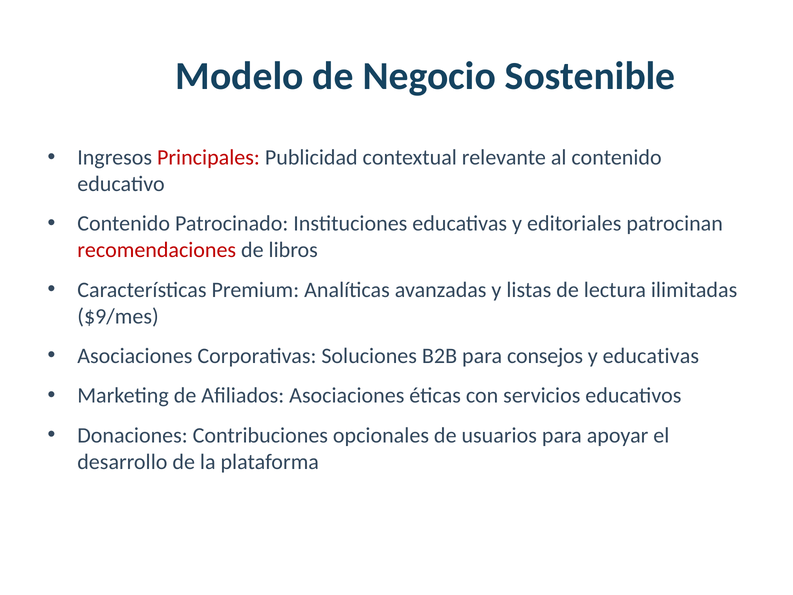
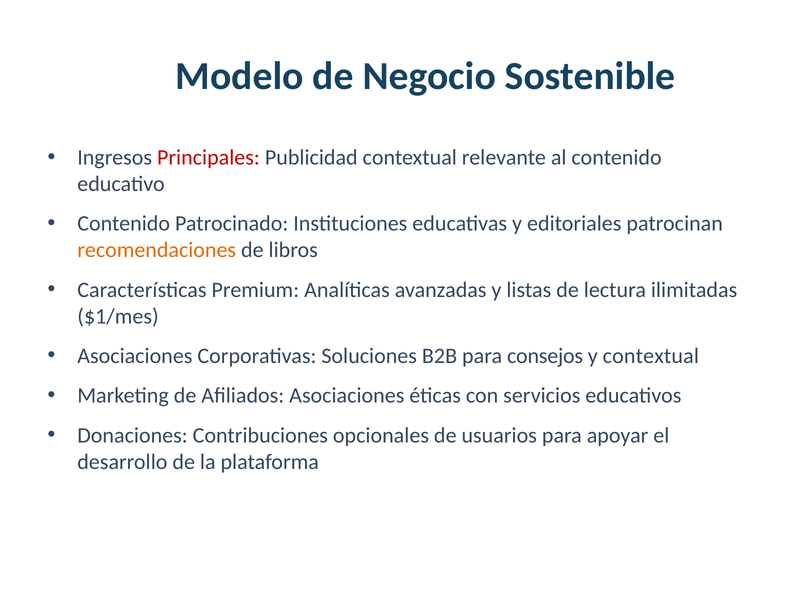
recomendaciones colour: red -> orange
$9/mes: $9/mes -> $1/mes
y educativas: educativas -> contextual
